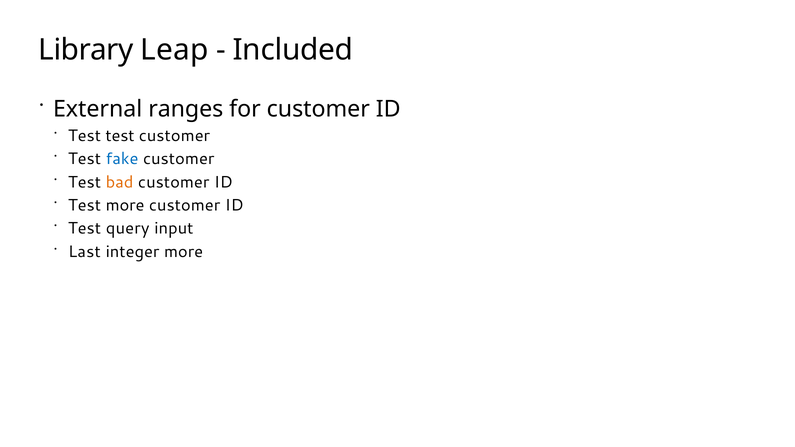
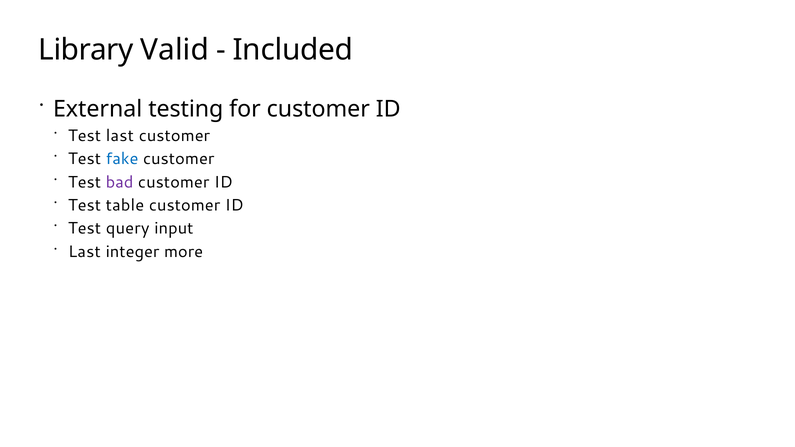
Leap: Leap -> Valid
ranges: ranges -> testing
Test test: test -> last
bad colour: orange -> purple
Test more: more -> table
